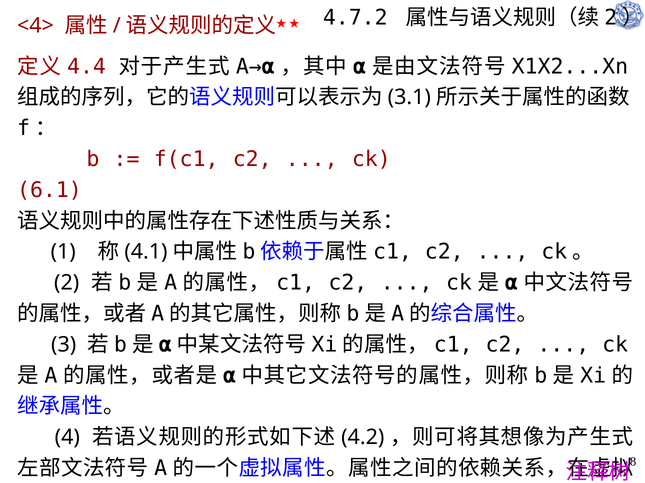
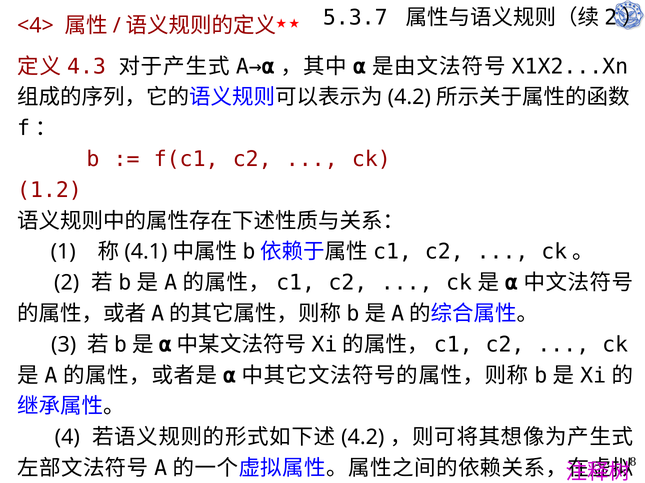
4.7.2: 4.7.2 -> 5.3.7
4.4: 4.4 -> 4.3
3.1 at (409, 97): 3.1 -> 4.2
6.1: 6.1 -> 1.2
